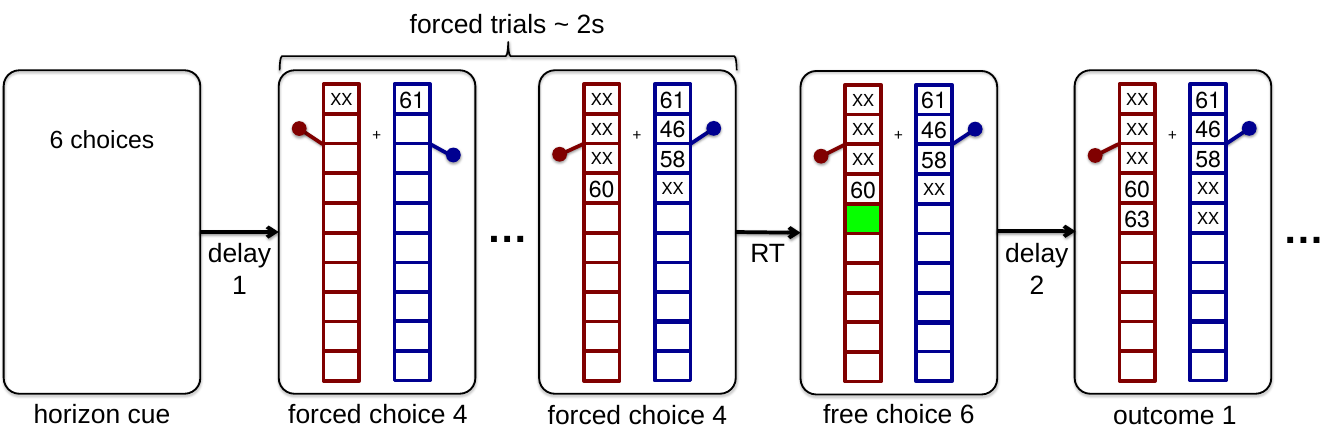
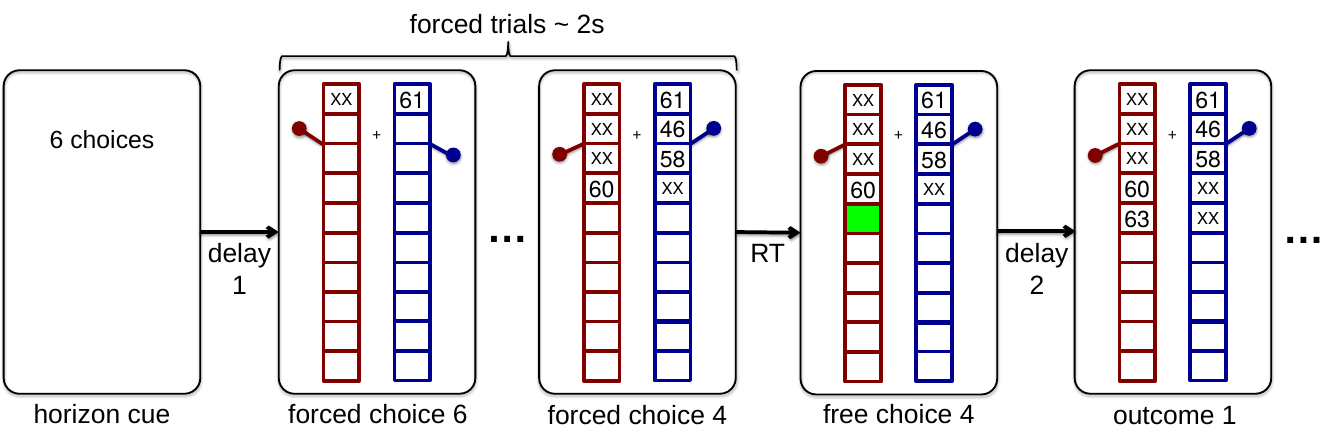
free choice 6: 6 -> 4
4 at (460, 415): 4 -> 6
